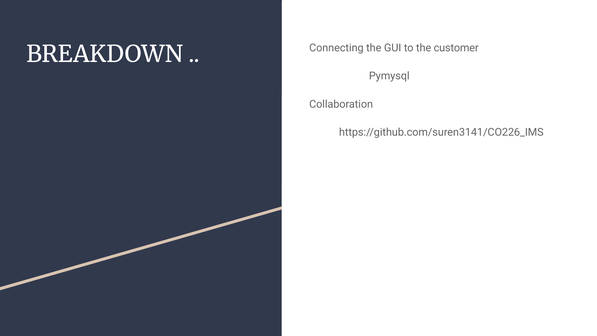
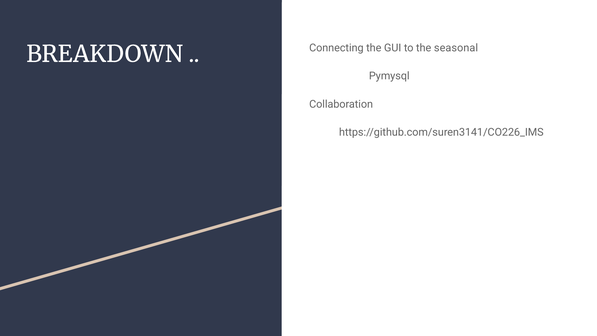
customer: customer -> seasonal
